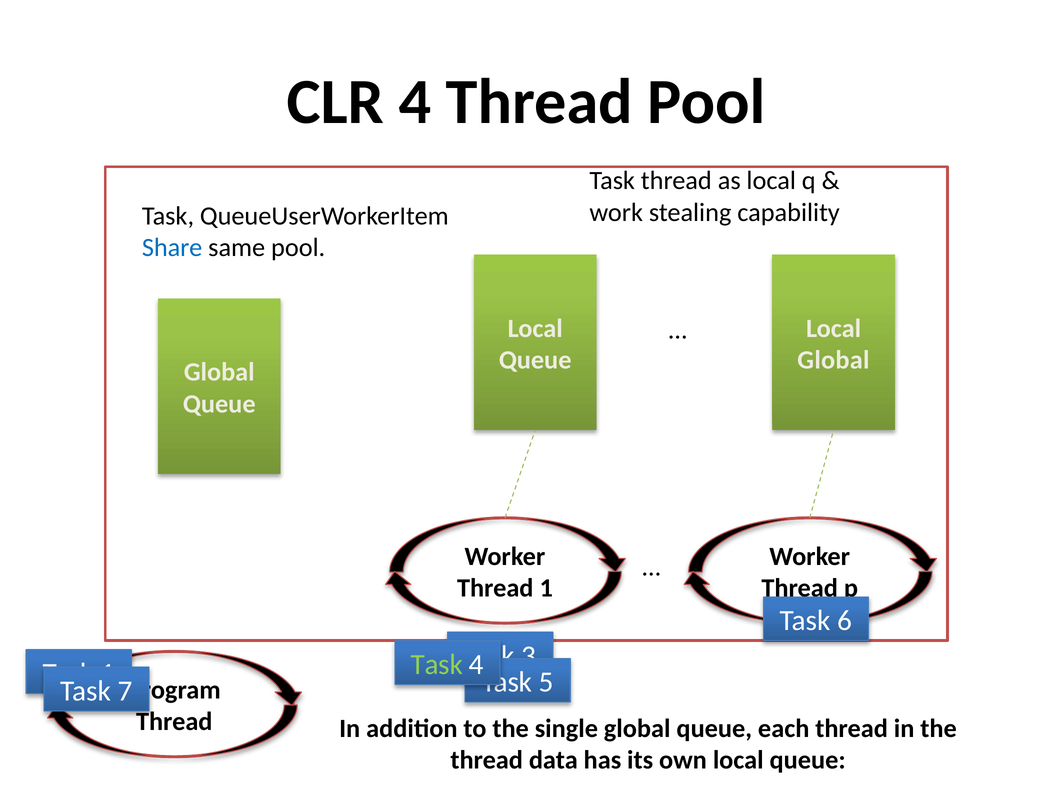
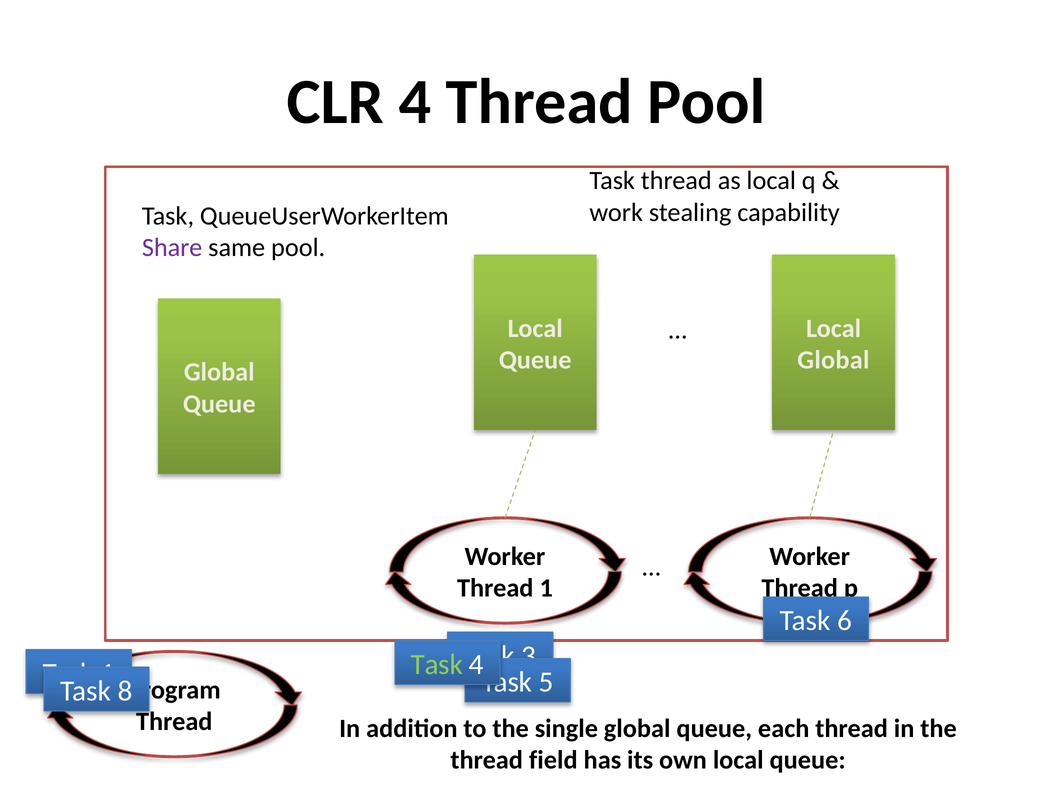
Share colour: blue -> purple
7: 7 -> 8
data: data -> field
